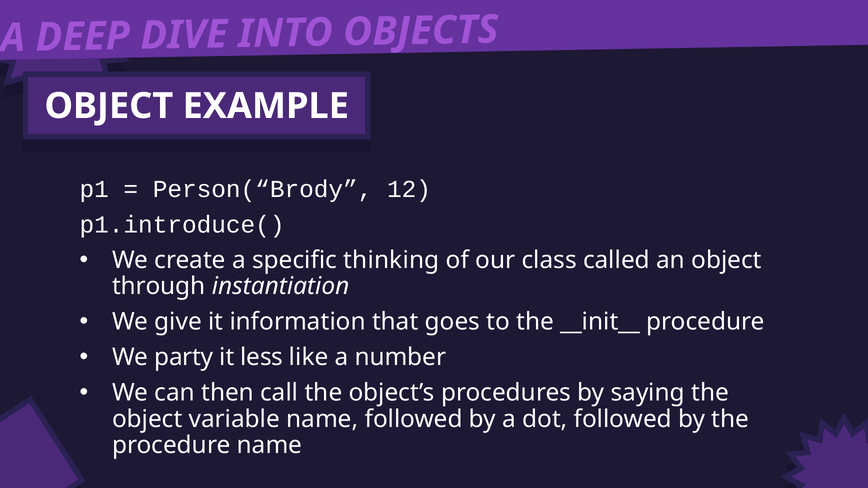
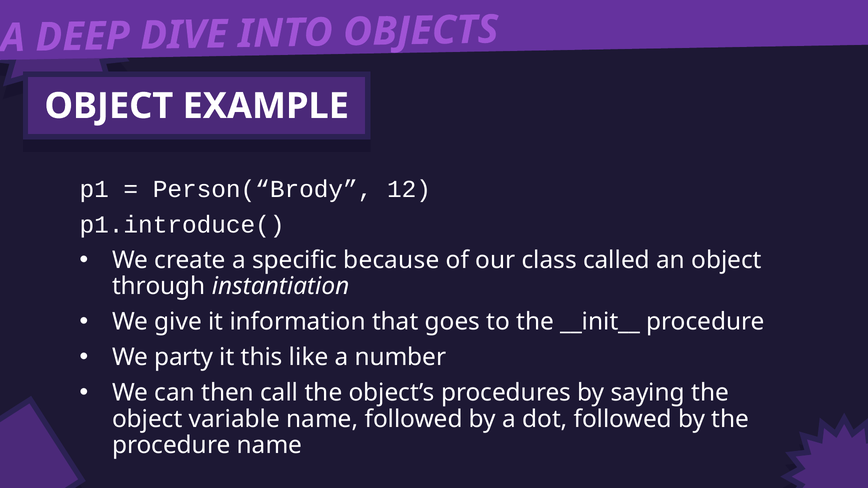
thinking: thinking -> because
less: less -> this
